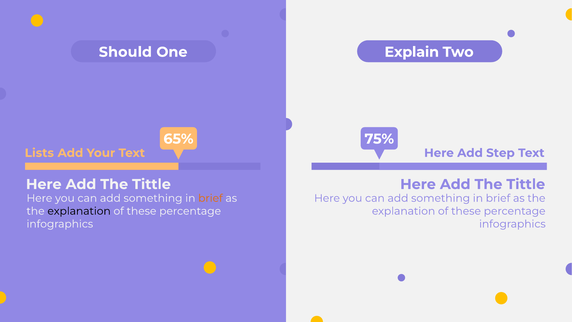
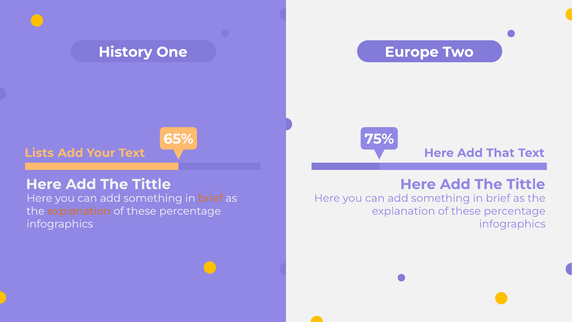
Should: Should -> History
Explain: Explain -> Europe
Step: Step -> That
explanation at (79, 211) colour: black -> orange
